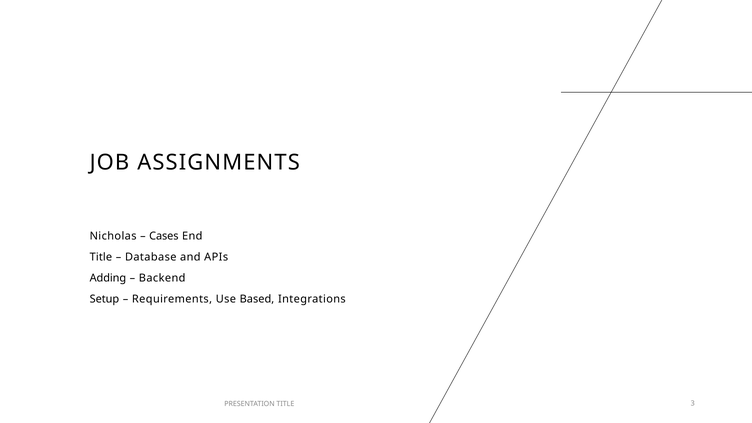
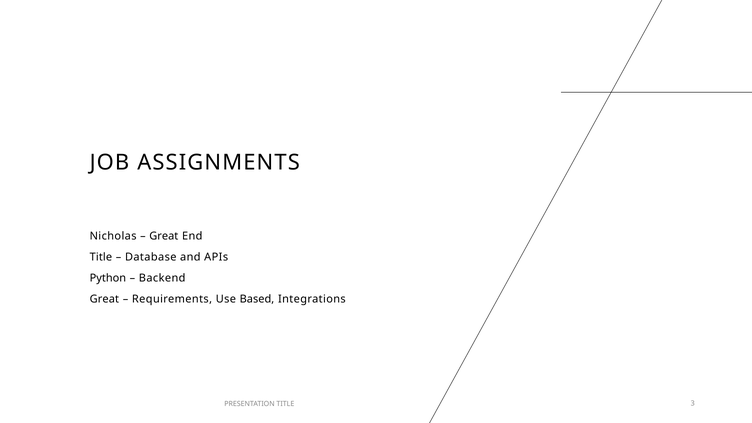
Cases at (164, 236): Cases -> Great
Adding: Adding -> Python
Setup at (104, 299): Setup -> Great
